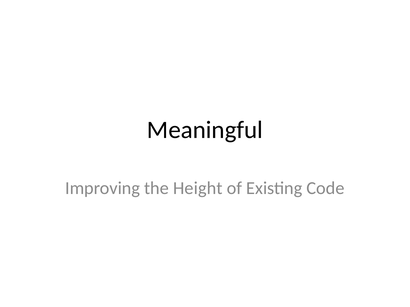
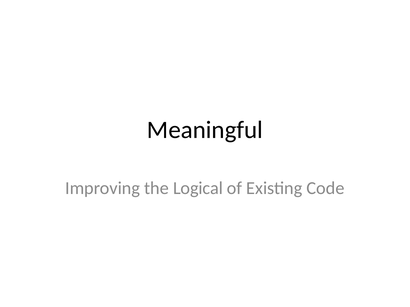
Height: Height -> Logical
